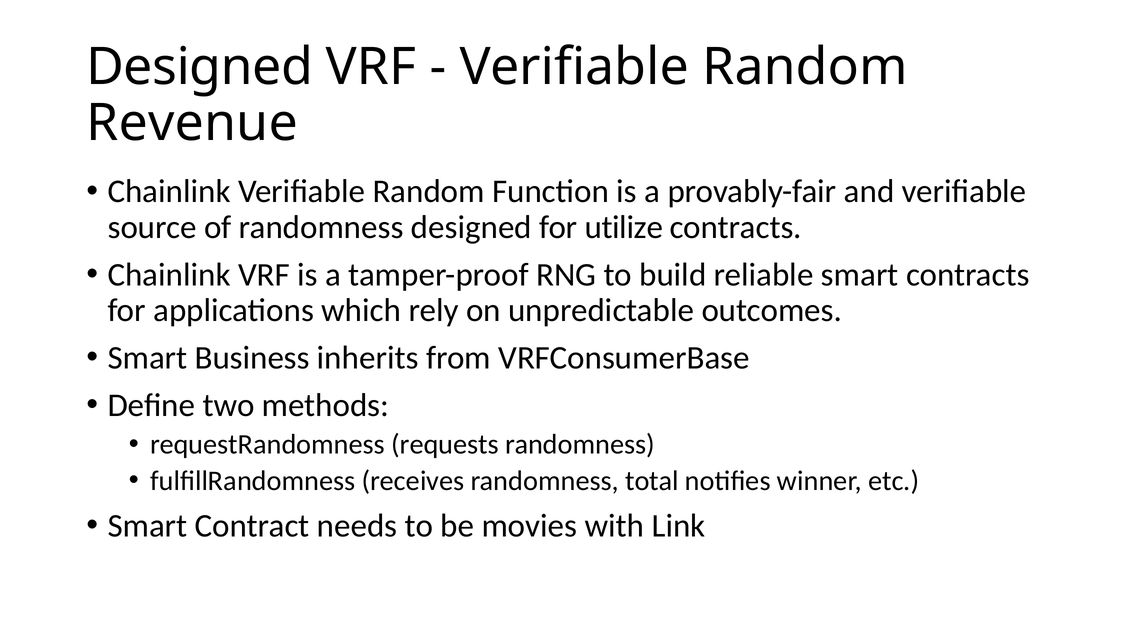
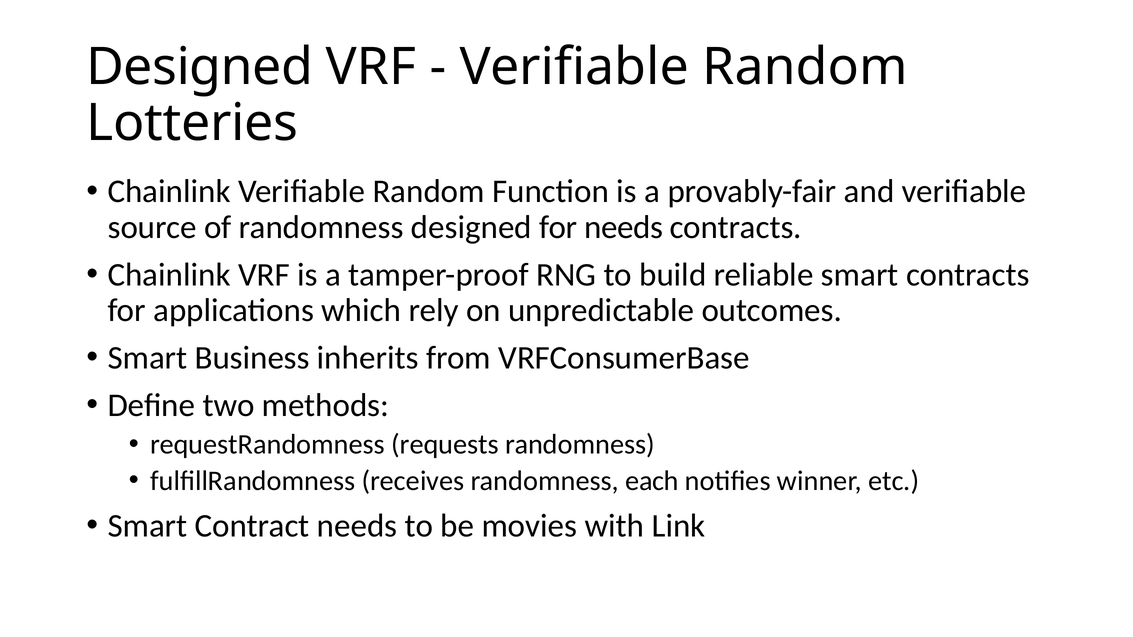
Revenue: Revenue -> Lotteries
for utilize: utilize -> needs
total: total -> each
